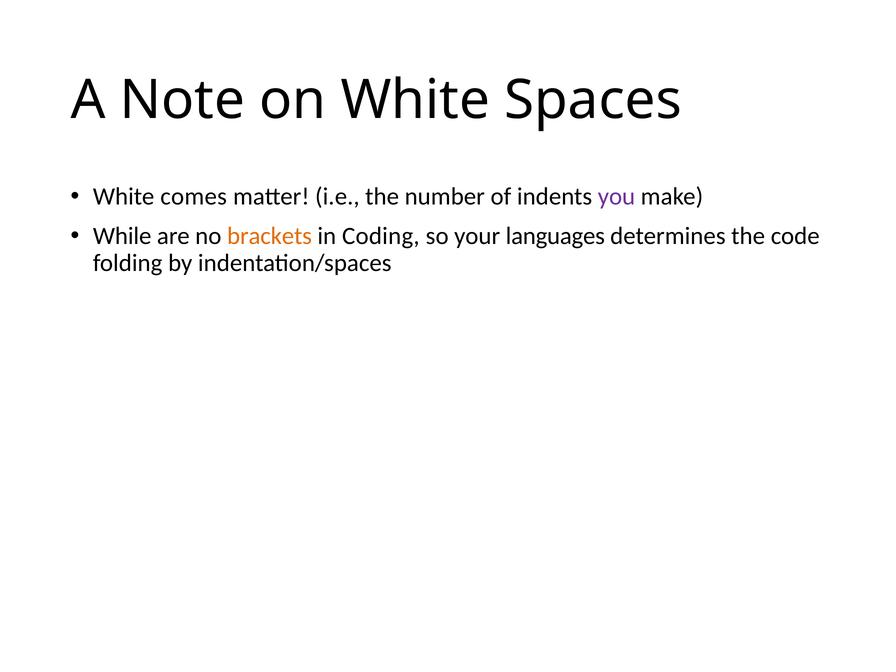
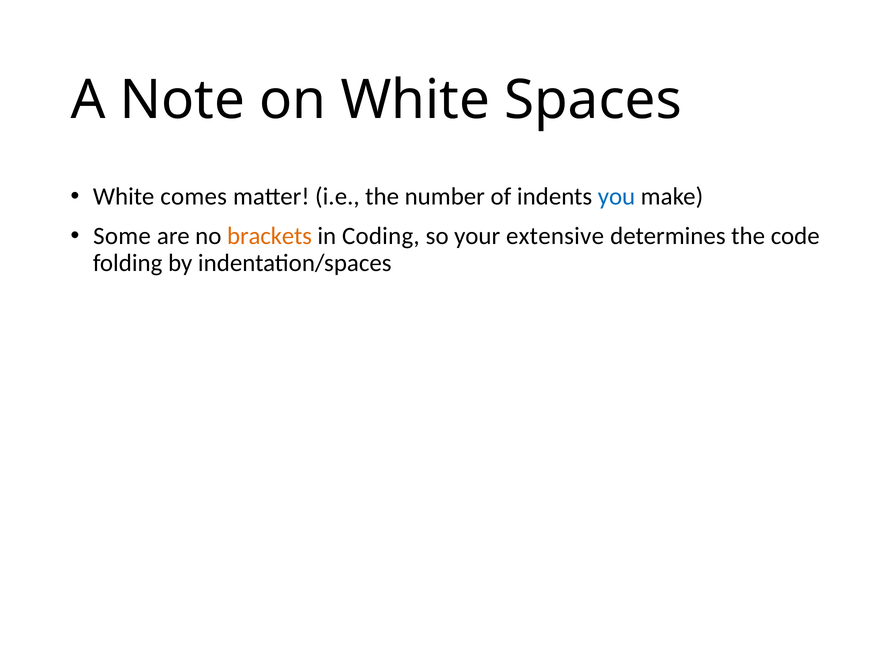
you colour: purple -> blue
While: While -> Some
languages: languages -> extensive
